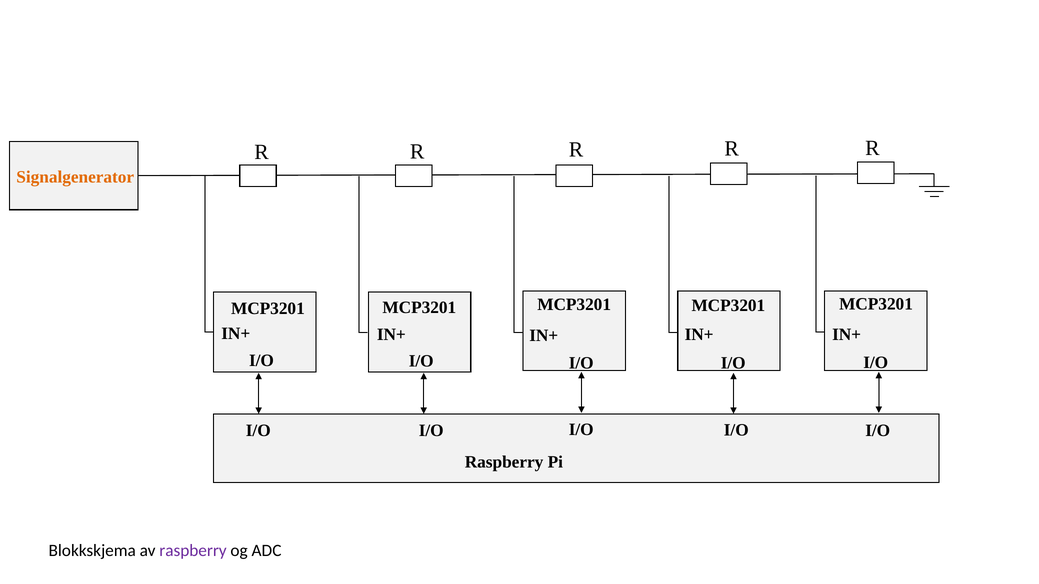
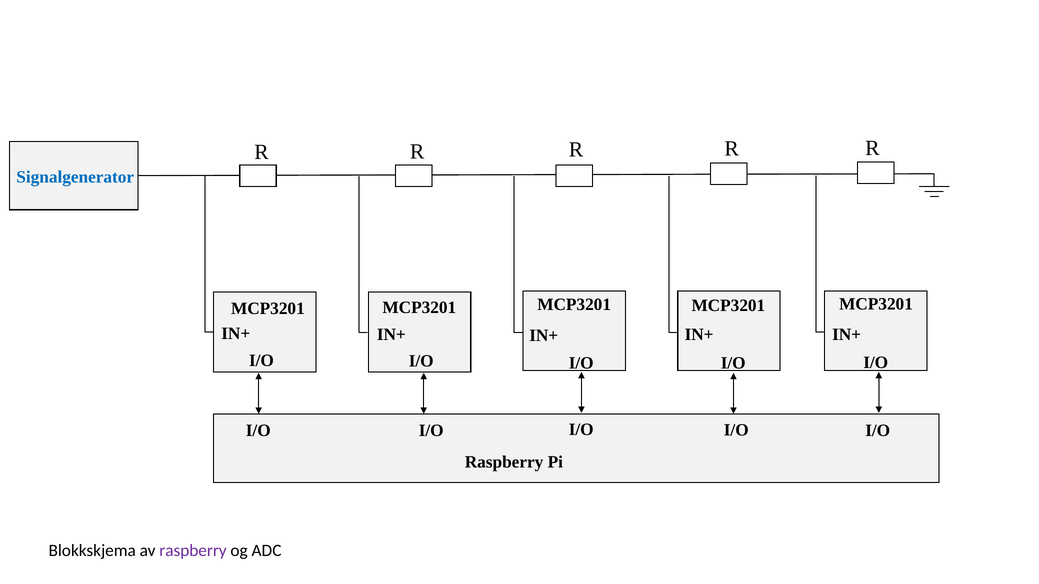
Signalgenerator colour: orange -> blue
